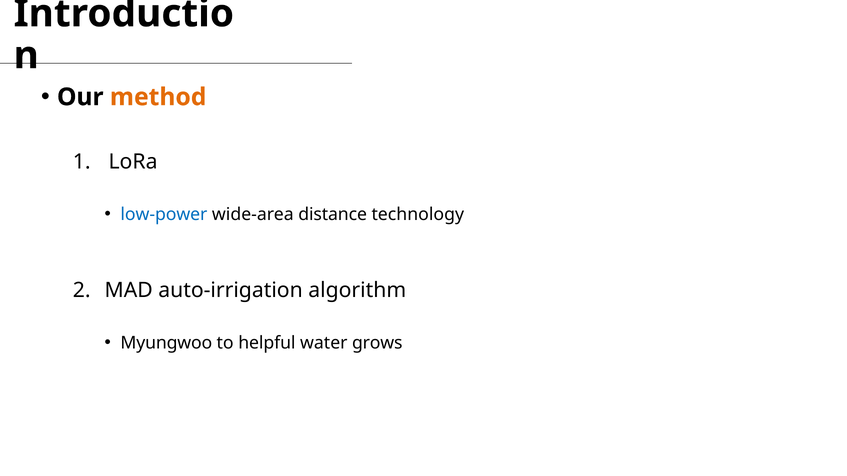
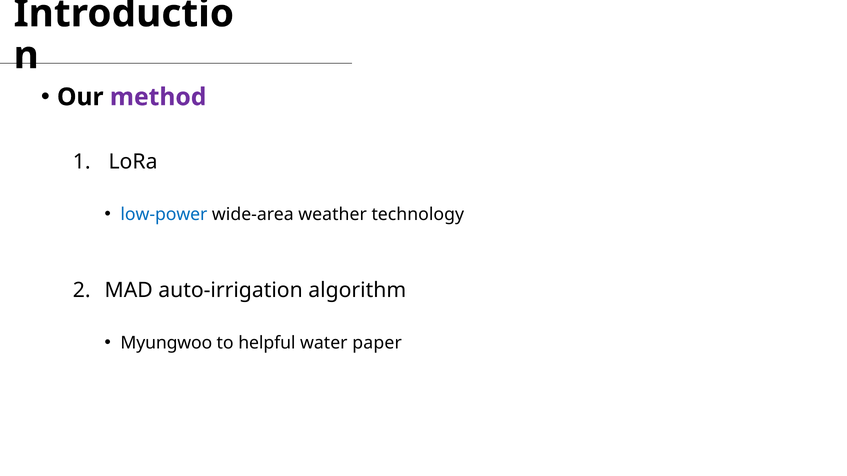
method colour: orange -> purple
distance: distance -> weather
grows: grows -> paper
